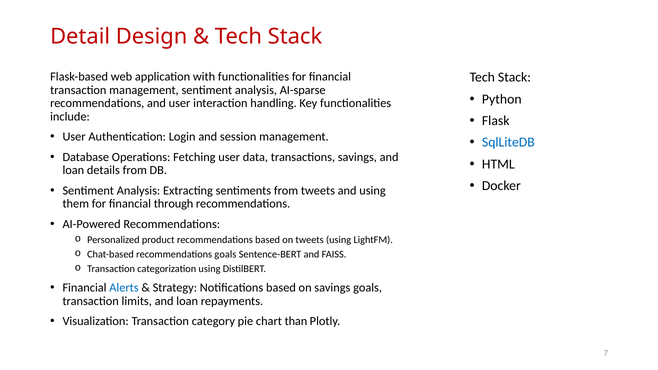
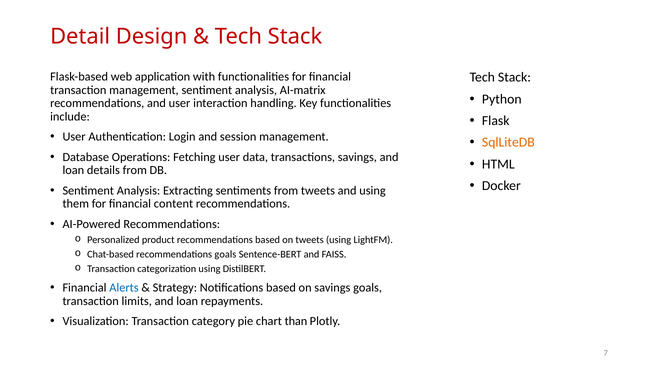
AI-sparse: AI-sparse -> AI-matrix
SqlLiteDB colour: blue -> orange
through: through -> content
